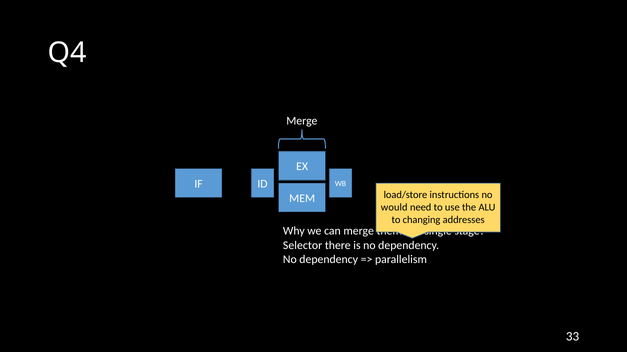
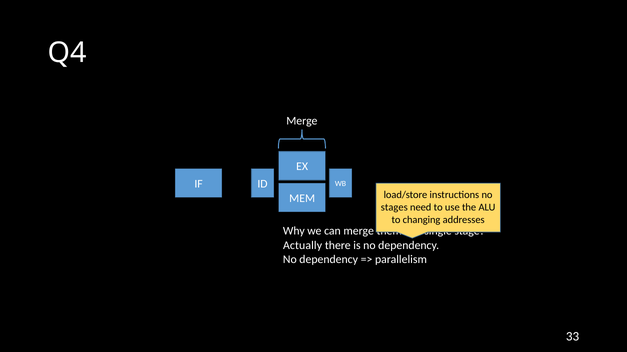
would: would -> stages
Selector: Selector -> Actually
